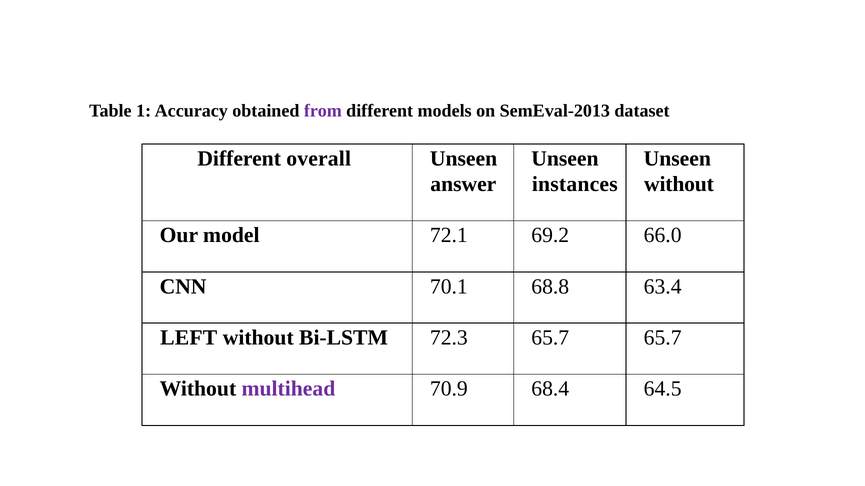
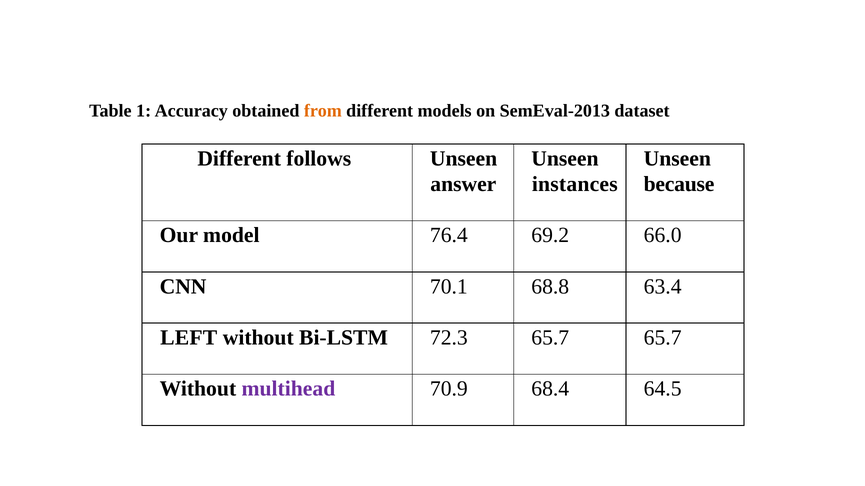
from colour: purple -> orange
overall: overall -> follows
without at (679, 184): without -> because
72.1: 72.1 -> 76.4
